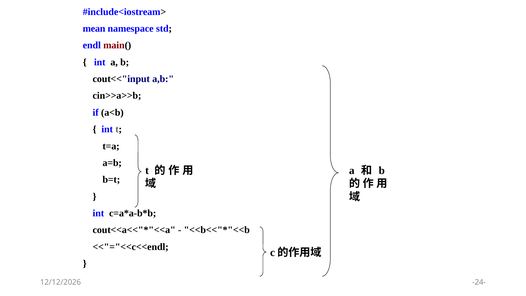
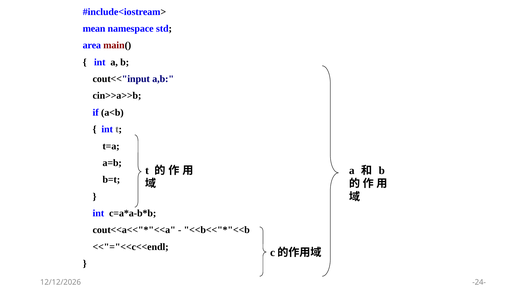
endl: endl -> area
